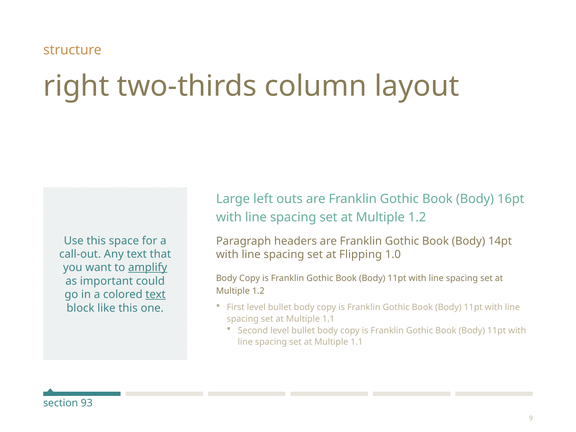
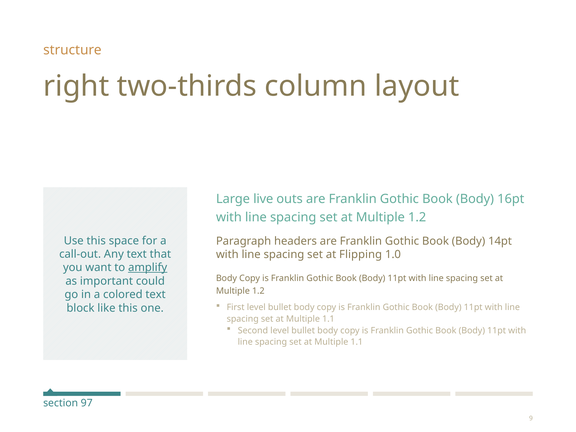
left: left -> live
text at (156, 295) underline: present -> none
93: 93 -> 97
